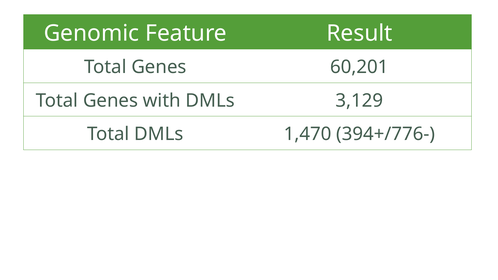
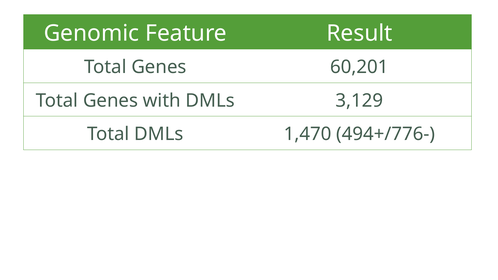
394+/776-: 394+/776- -> 494+/776-
